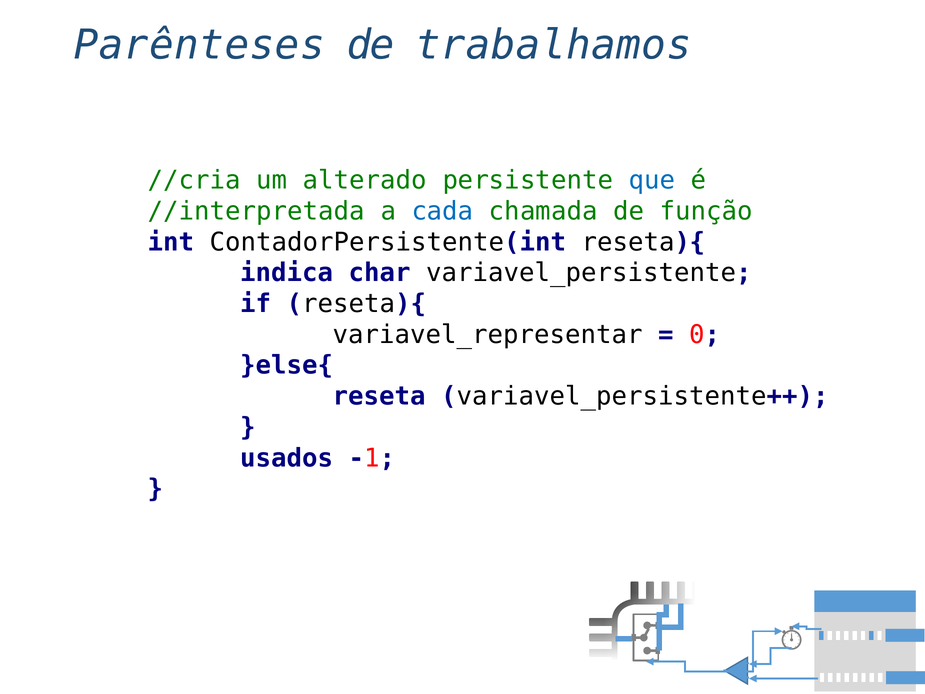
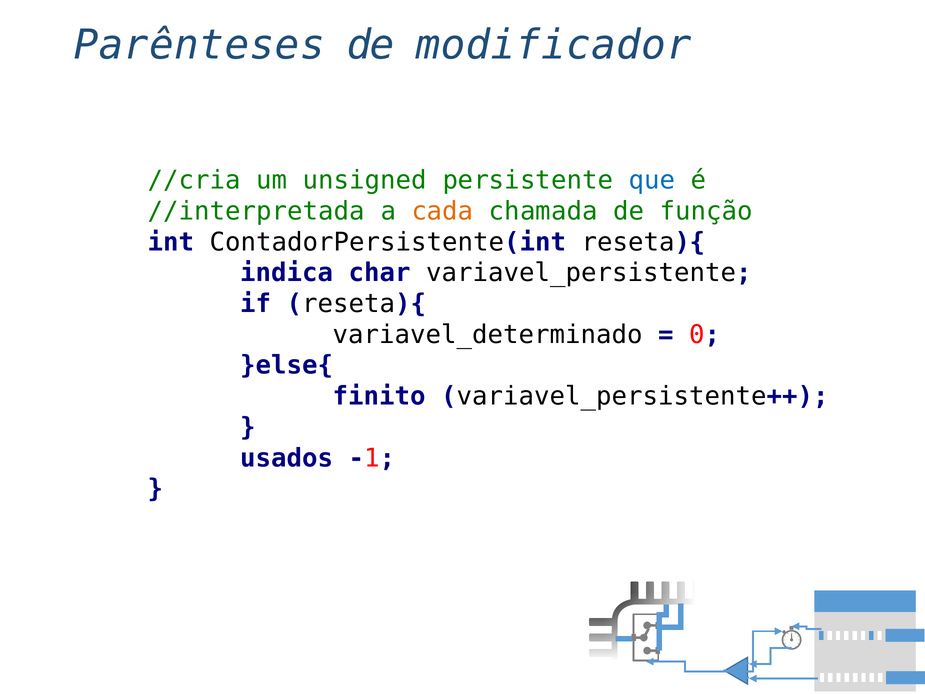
trabalhamos: trabalhamos -> modificador
alterado: alterado -> unsigned
cada colour: blue -> orange
variavel_representar: variavel_representar -> variavel_determinado
reseta: reseta -> finito
